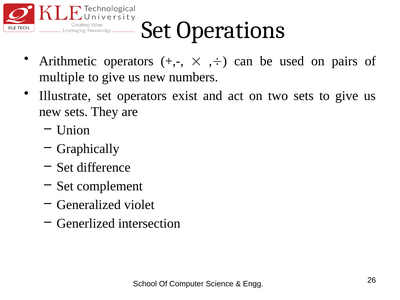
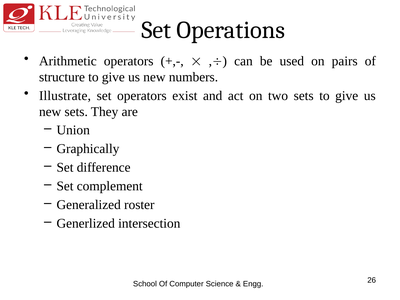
multiple: multiple -> structure
violet: violet -> roster
